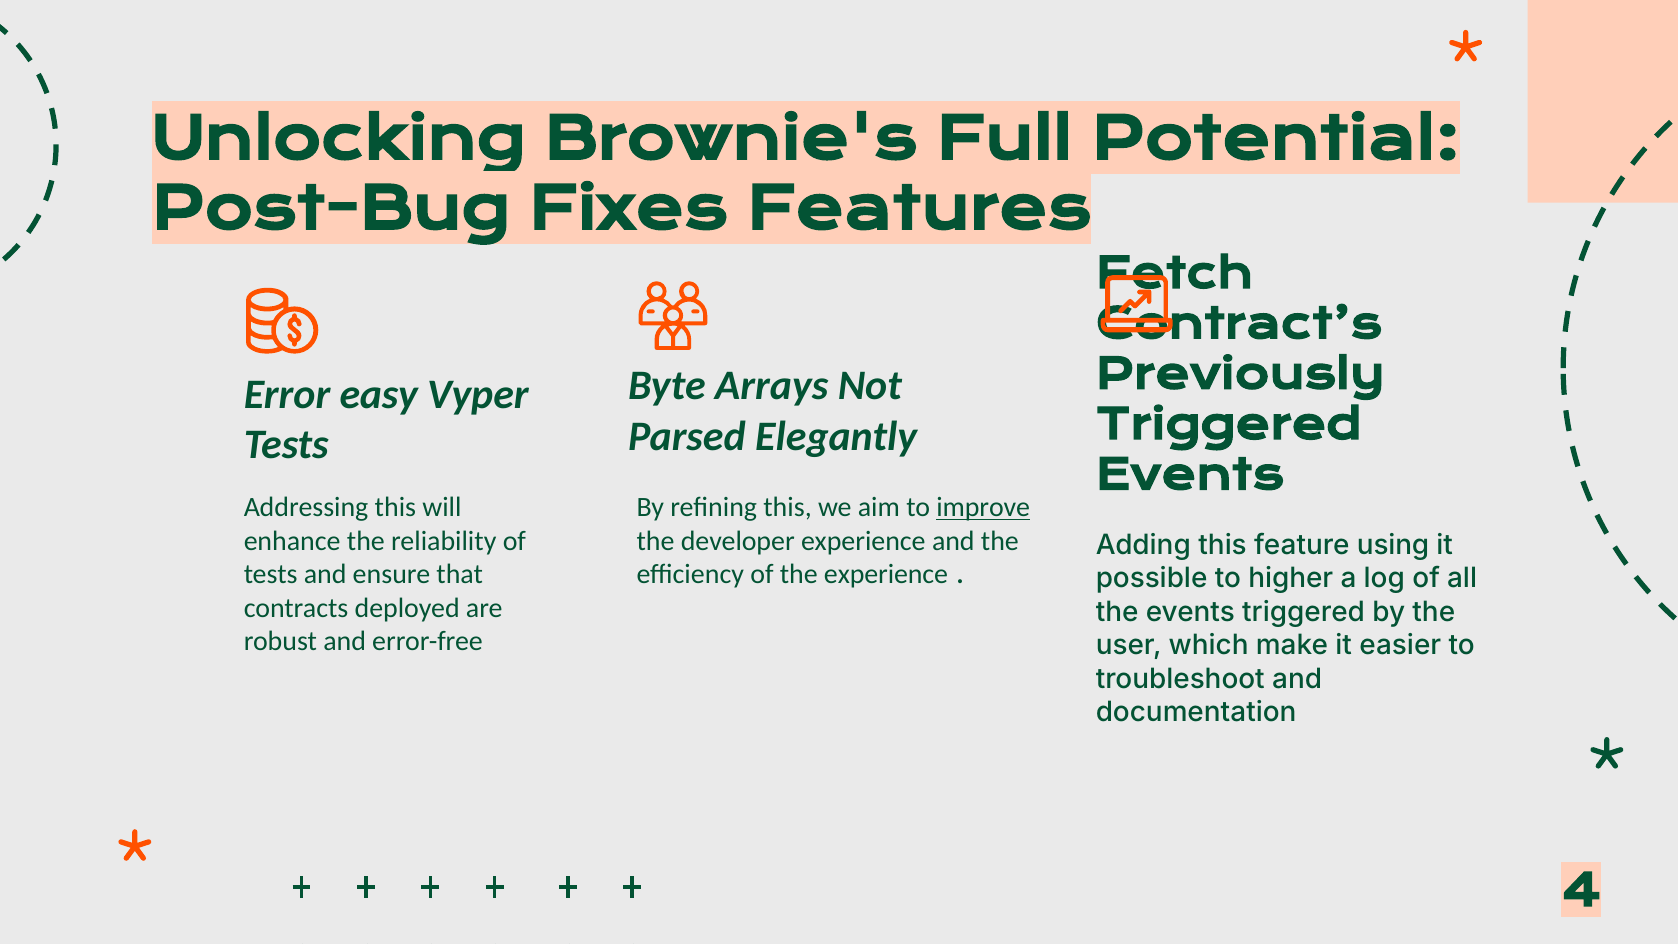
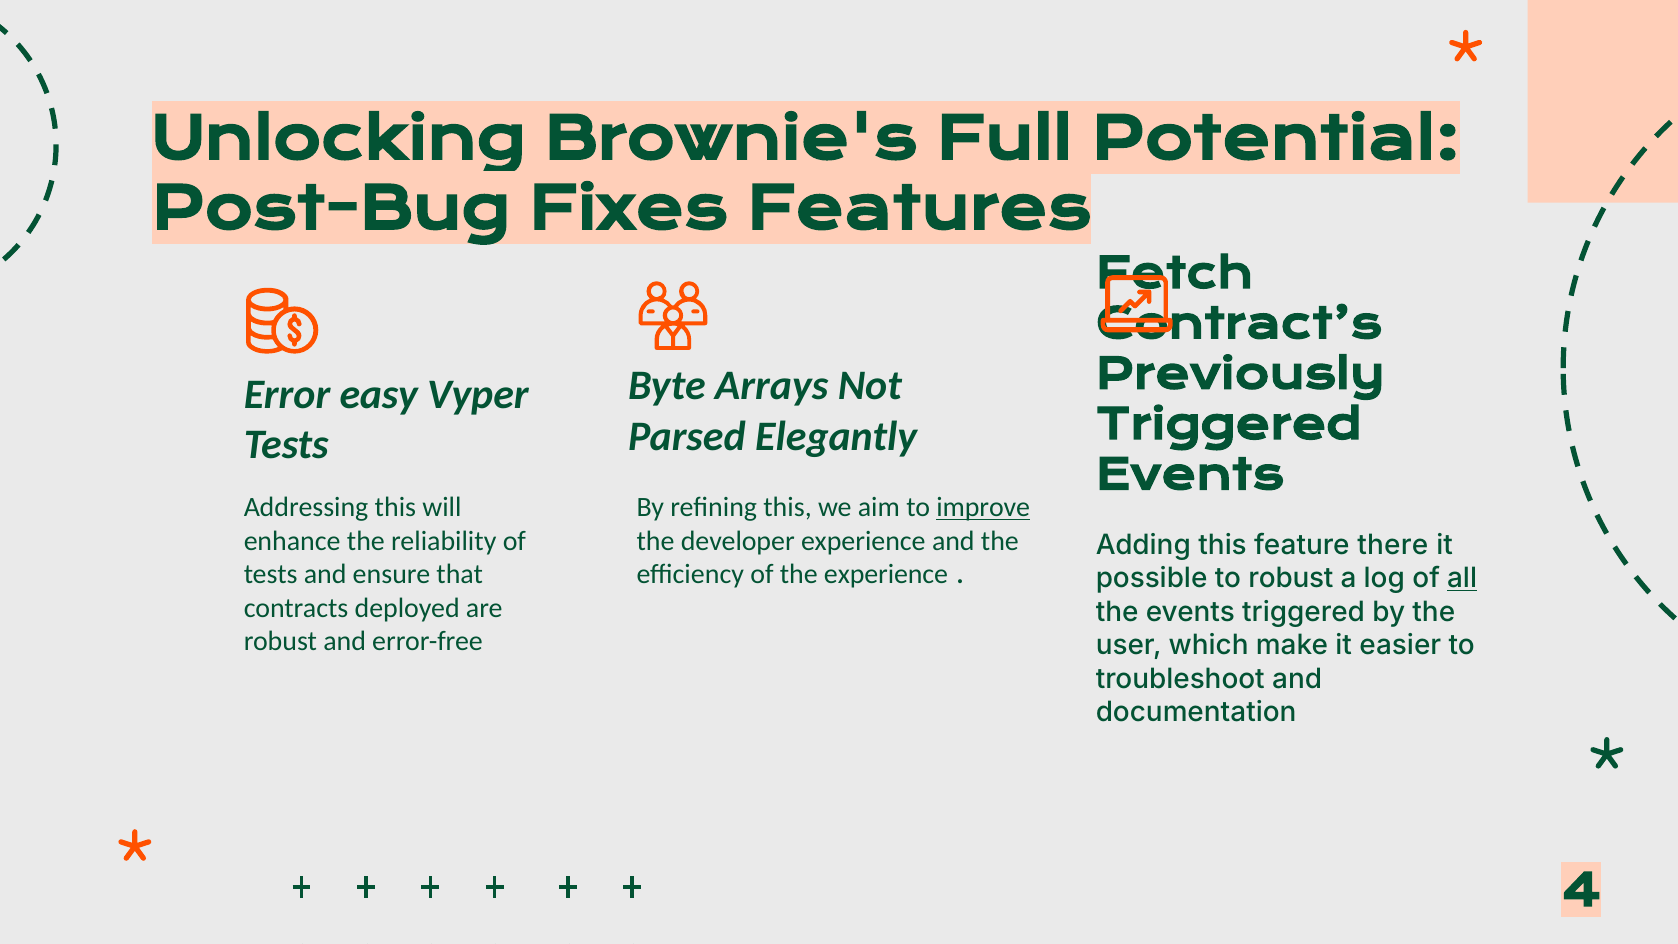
using: using -> there
to higher: higher -> robust
all underline: none -> present
